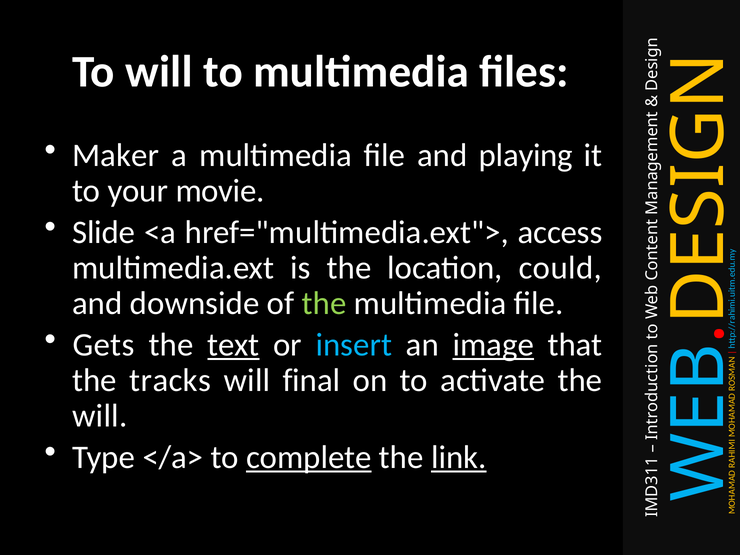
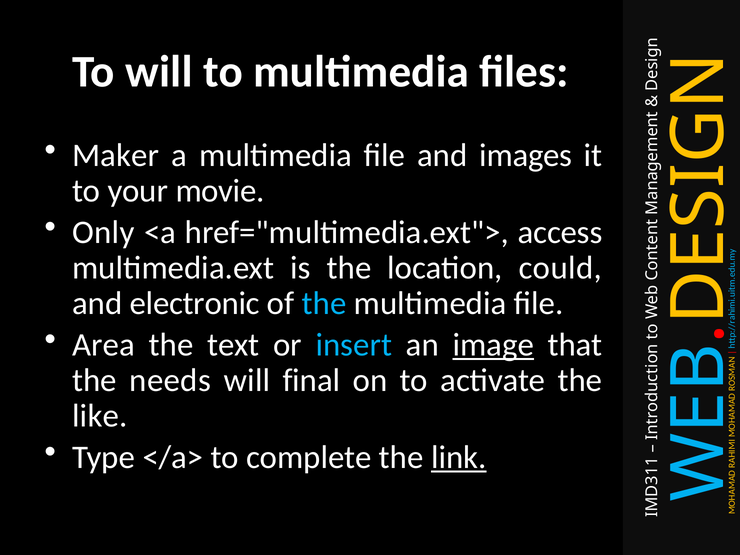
playing: playing -> images
Slide: Slide -> Only
downside: downside -> electronic
the at (324, 303) colour: light green -> light blue
Gets: Gets -> Area
text underline: present -> none
tracks: tracks -> needs
will at (100, 416): will -> like
complete underline: present -> none
